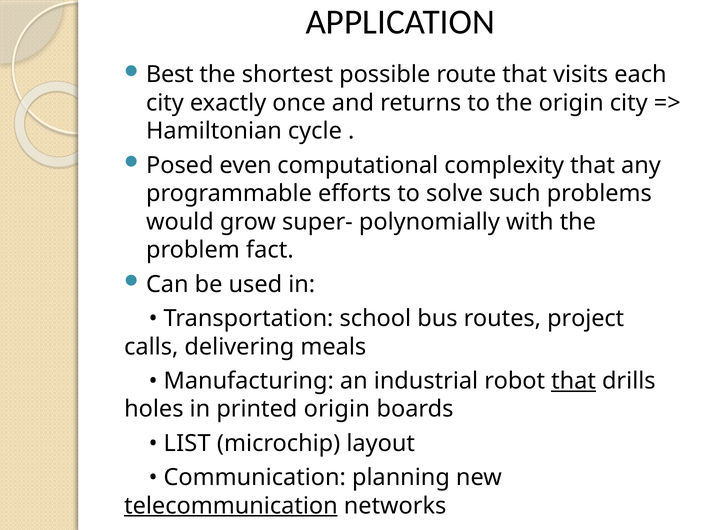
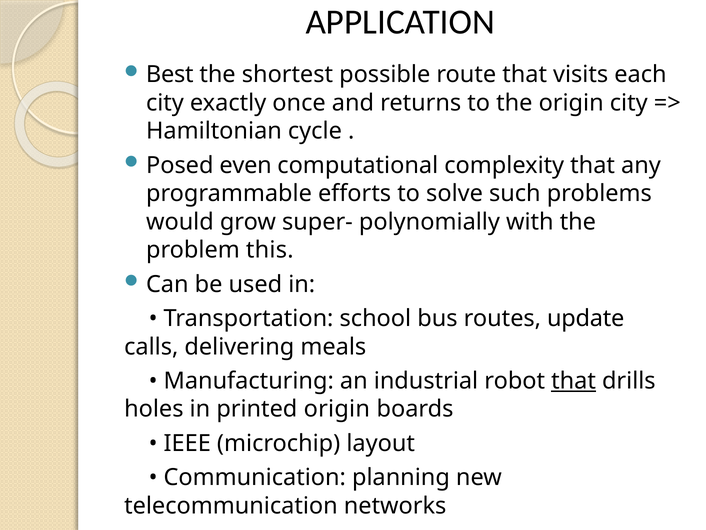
fact: fact -> this
project: project -> update
LIST: LIST -> IEEE
telecommunication underline: present -> none
